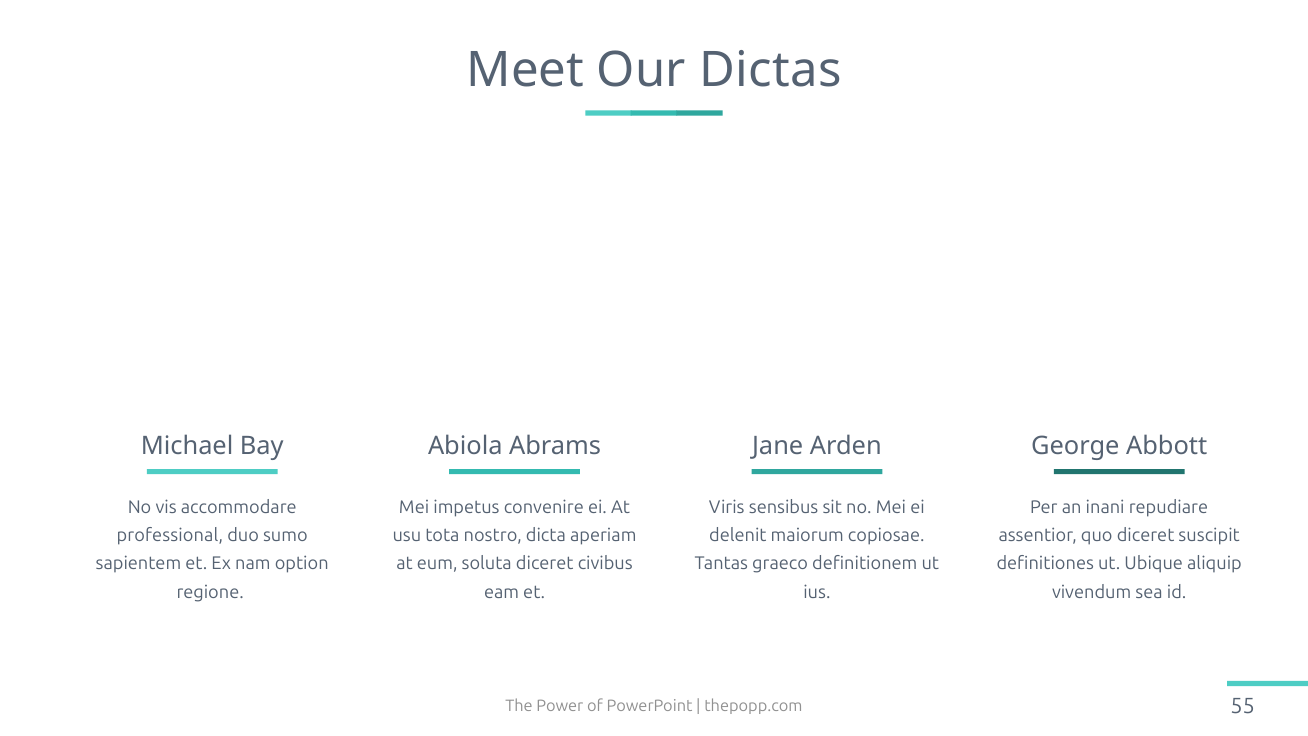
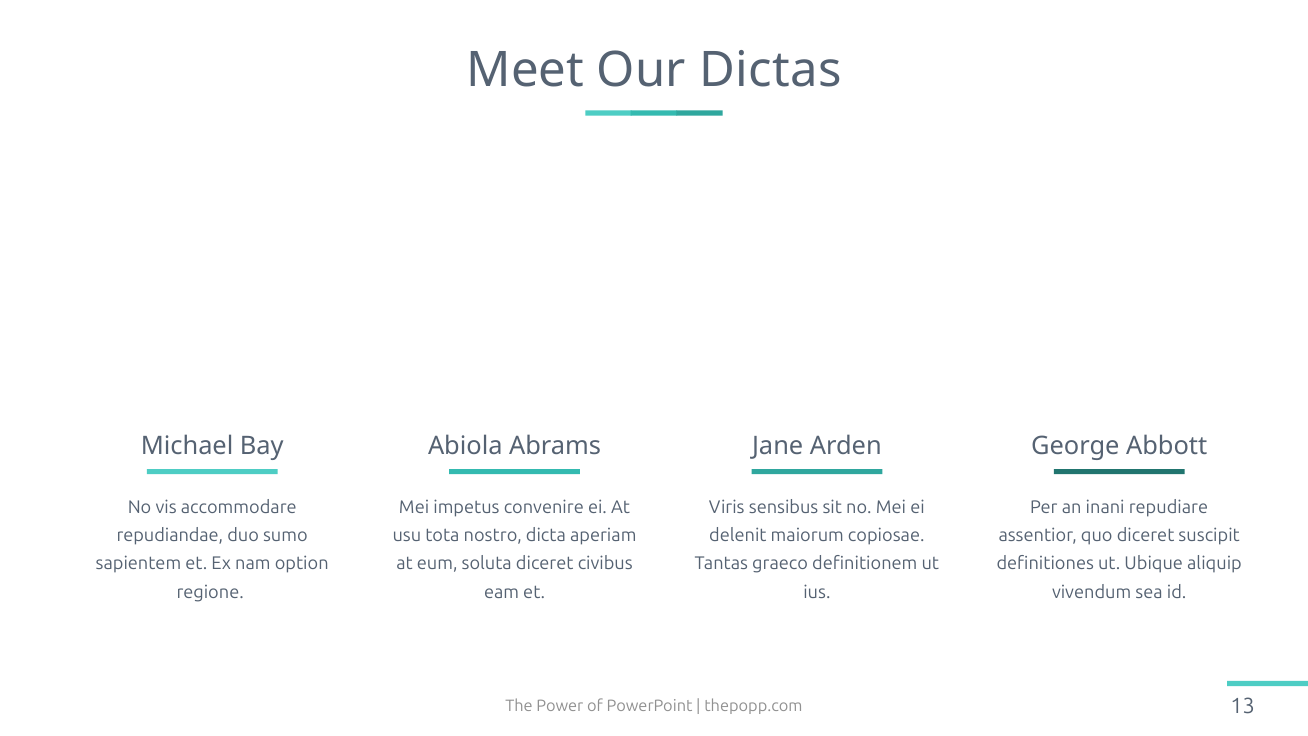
professional: professional -> repudiandae
55: 55 -> 13
